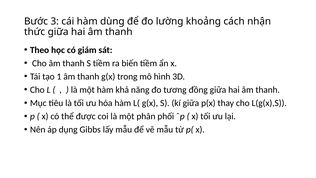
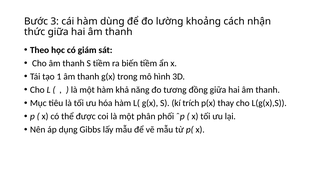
kí giữa: giữa -> trích
